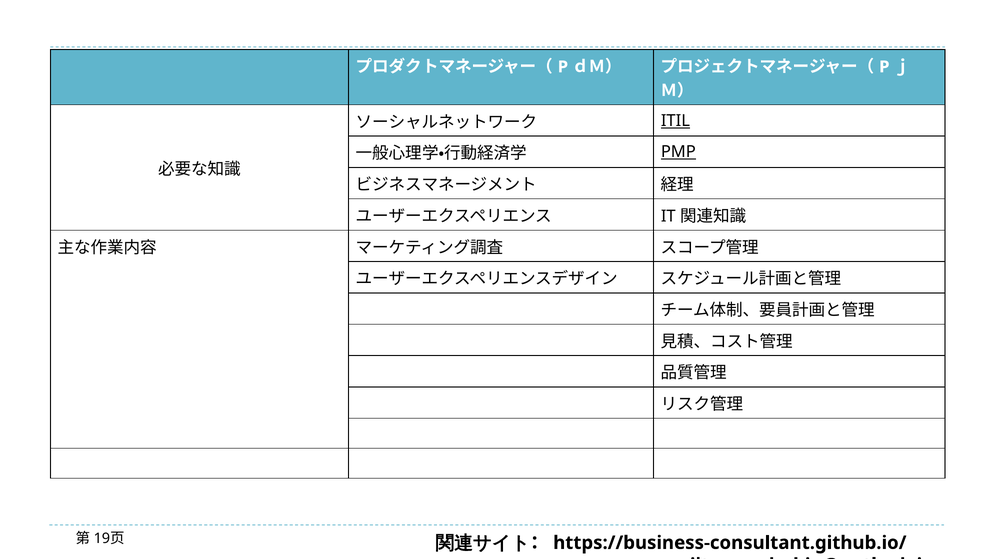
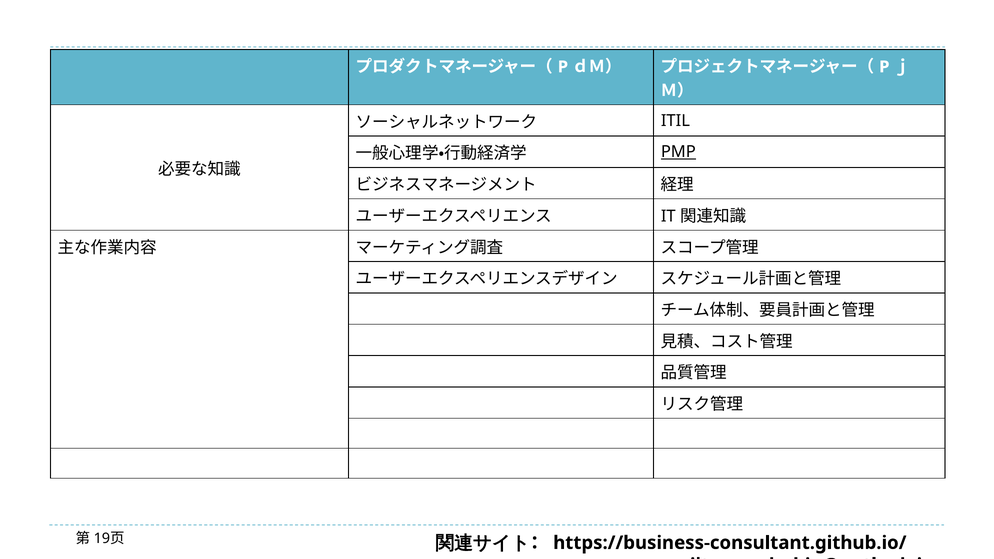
ITIL underline: present -> none
